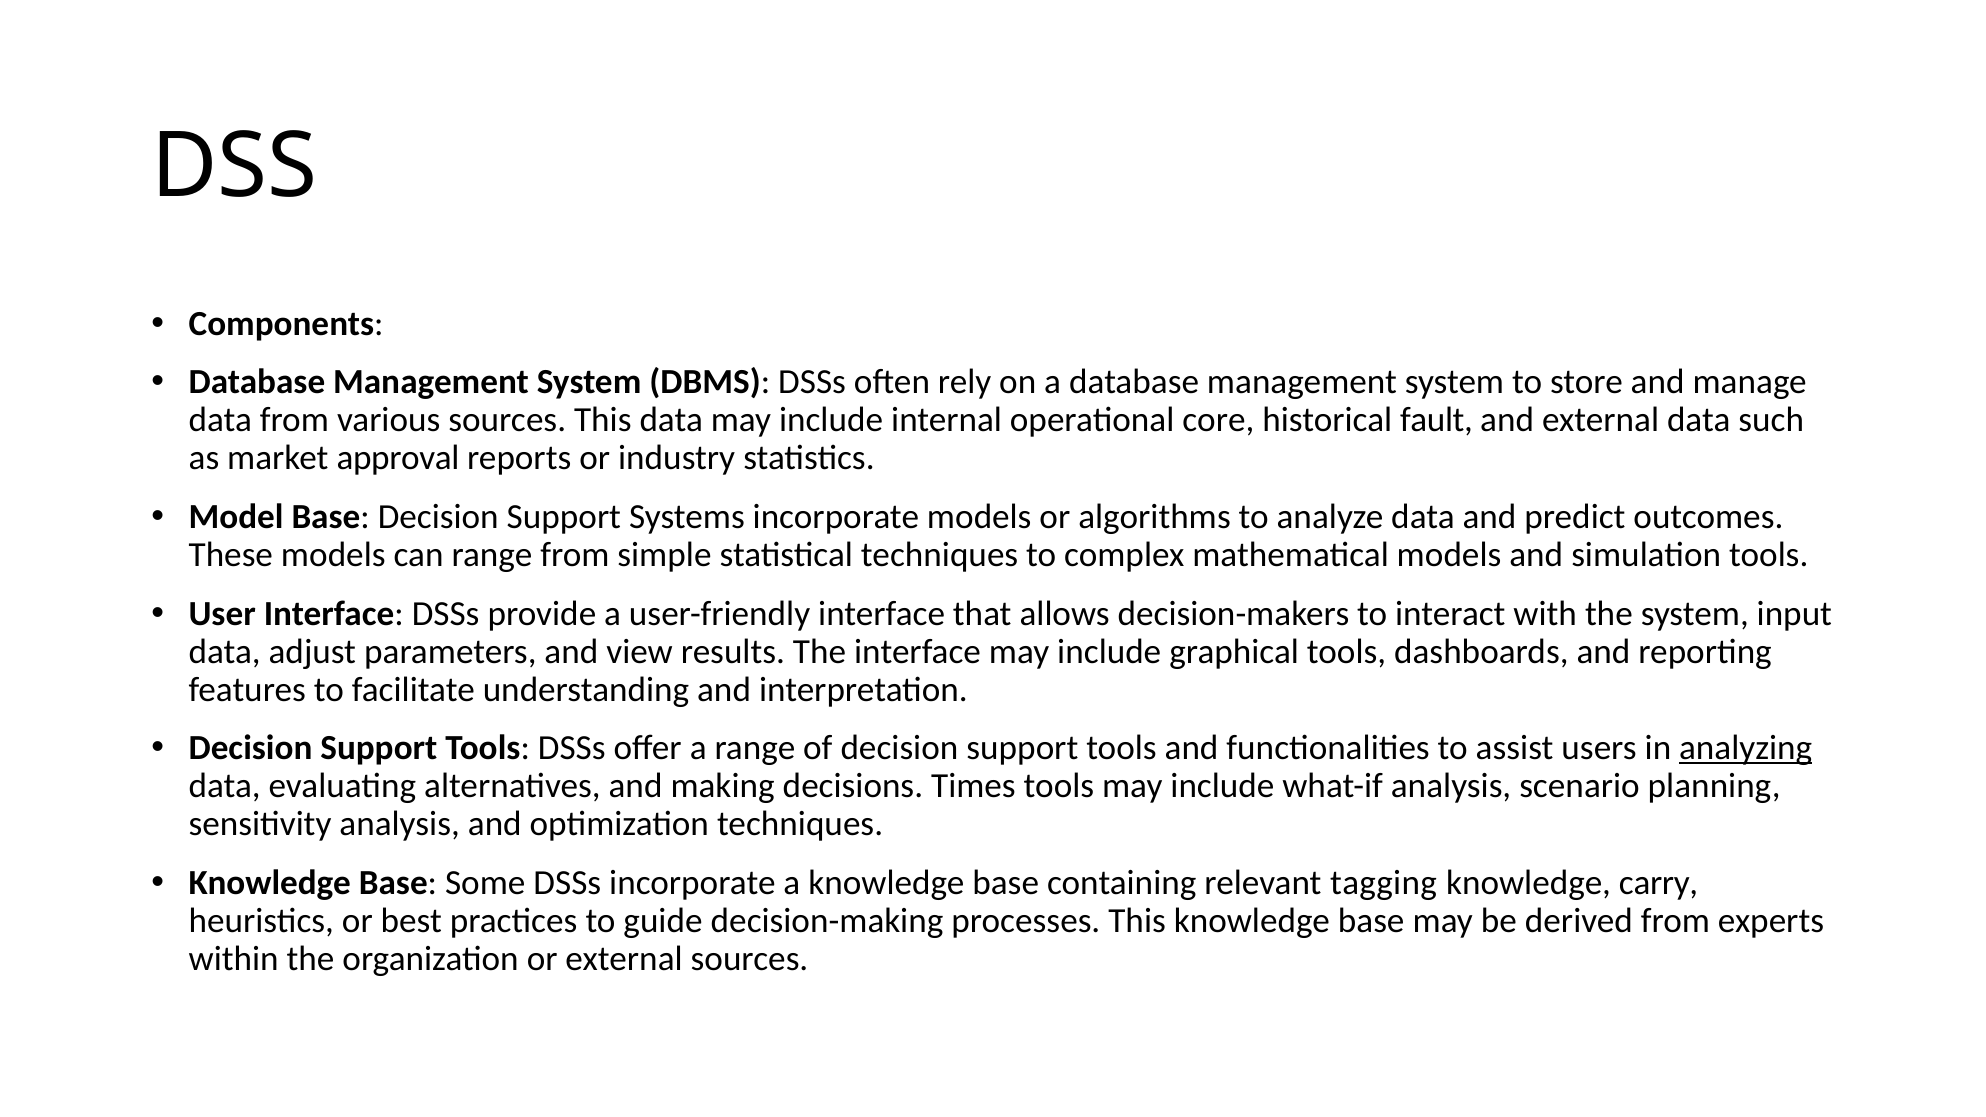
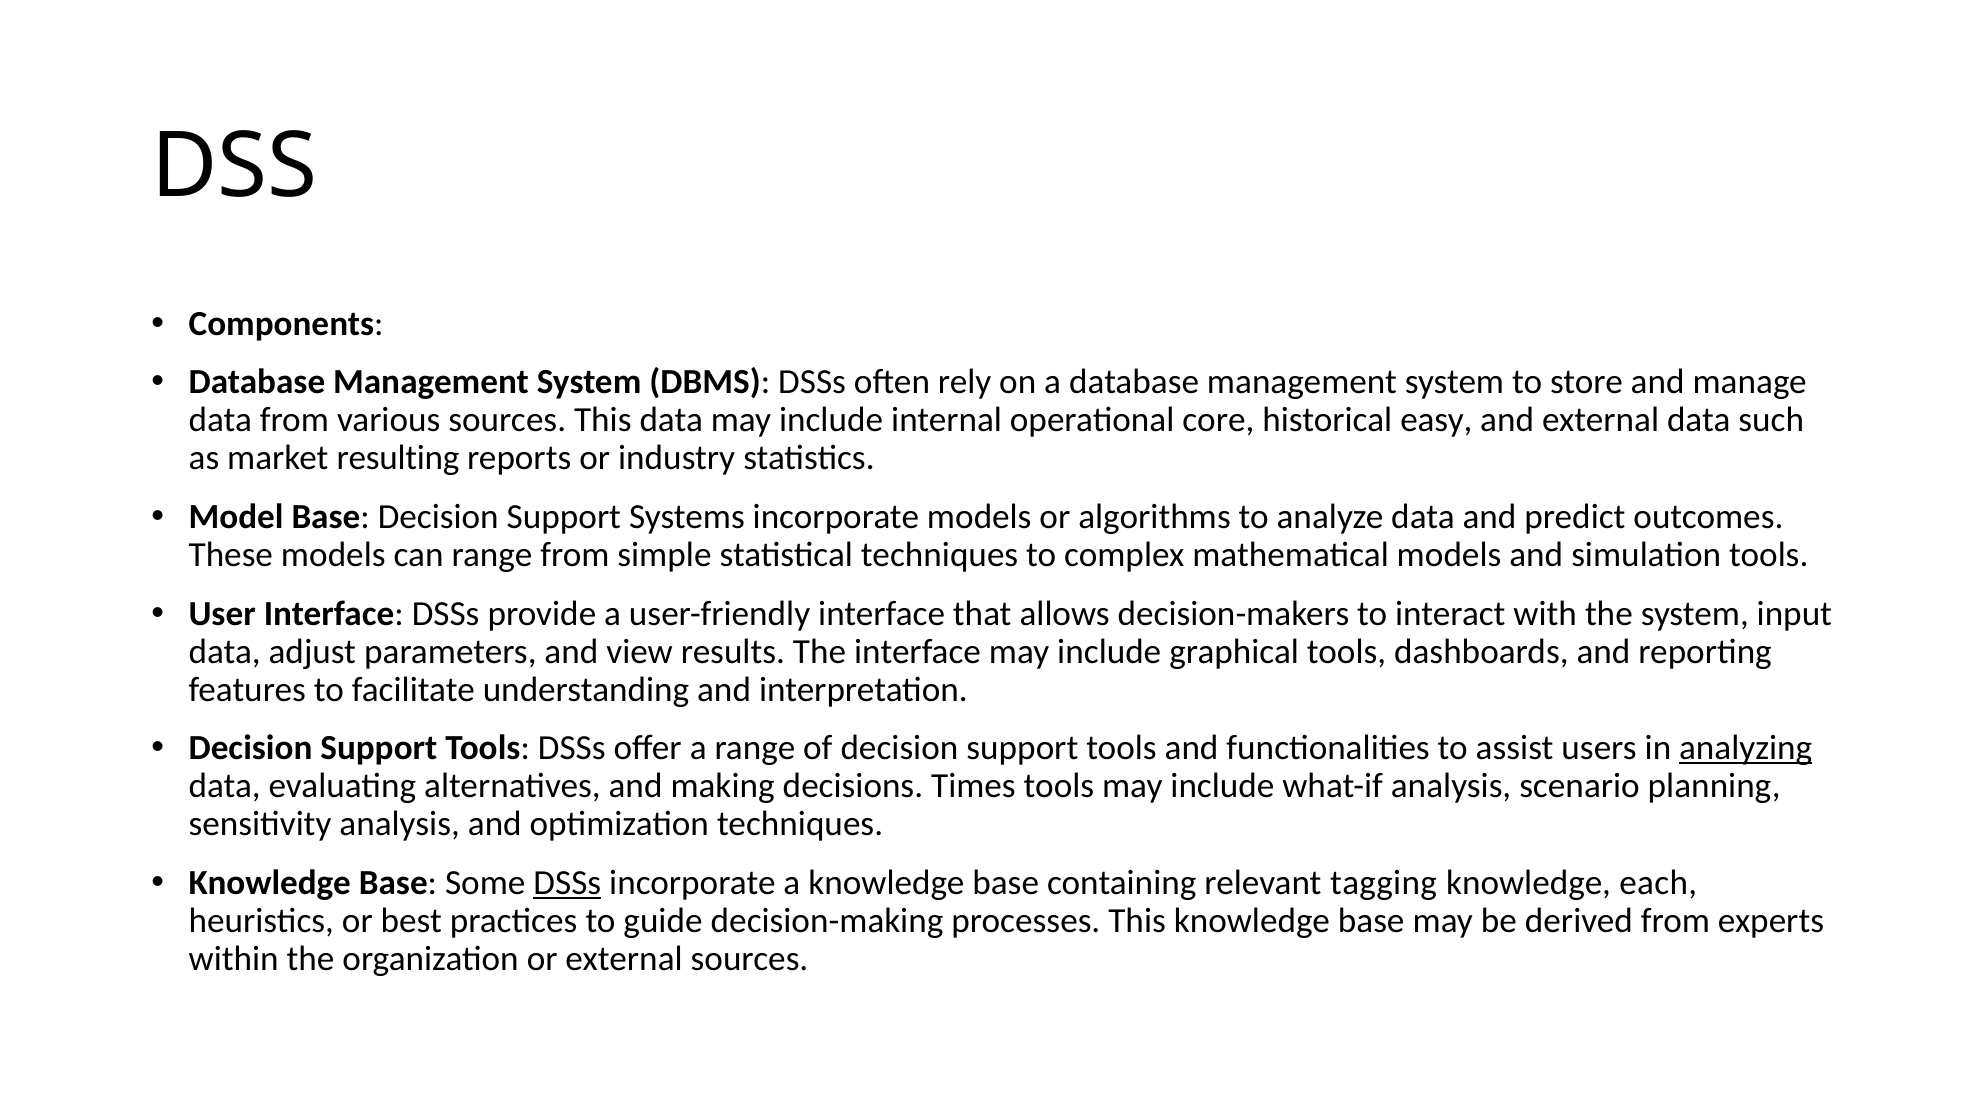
fault: fault -> easy
approval: approval -> resulting
DSSs at (567, 883) underline: none -> present
carry: carry -> each
